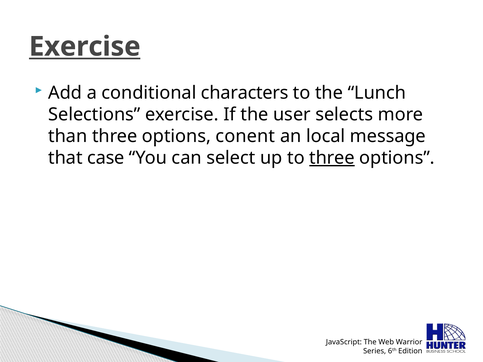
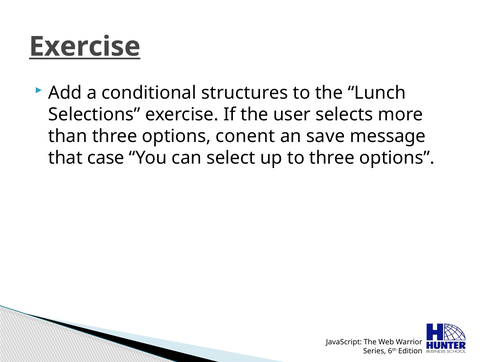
characters: characters -> structures
local: local -> save
three at (332, 158) underline: present -> none
